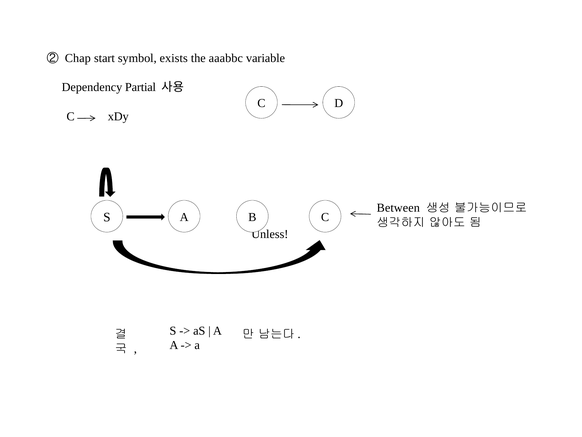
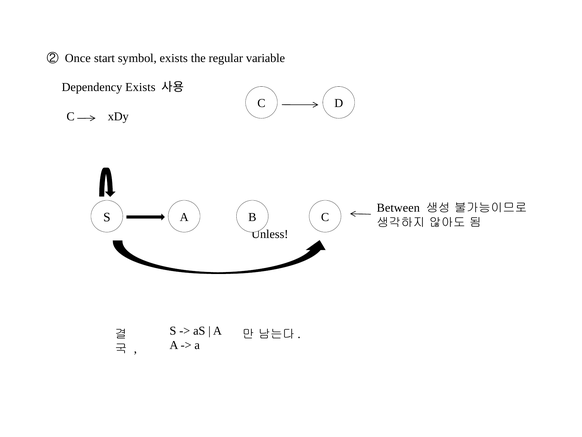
Chap: Chap -> Once
aaabbc: aaabbc -> regular
Dependency Partial: Partial -> Exists
